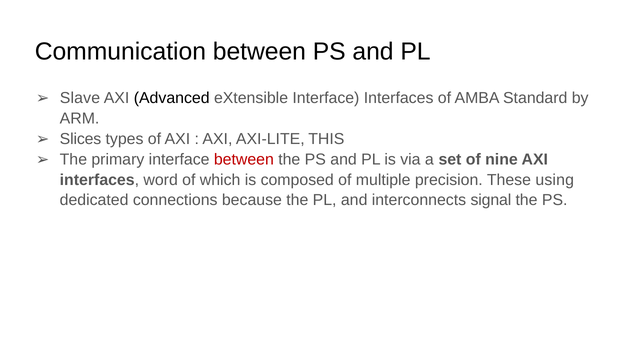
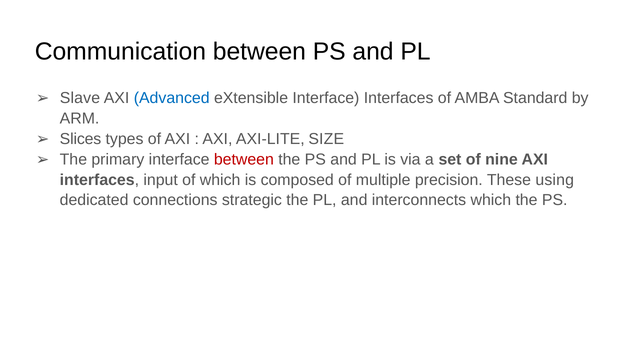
Advanced colour: black -> blue
THIS: THIS -> SIZE
word: word -> input
because: because -> strategic
interconnects signal: signal -> which
